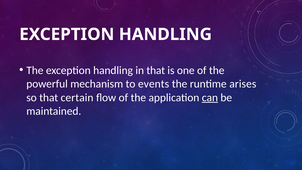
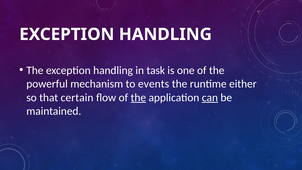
in that: that -> task
arises: arises -> either
the at (138, 97) underline: none -> present
